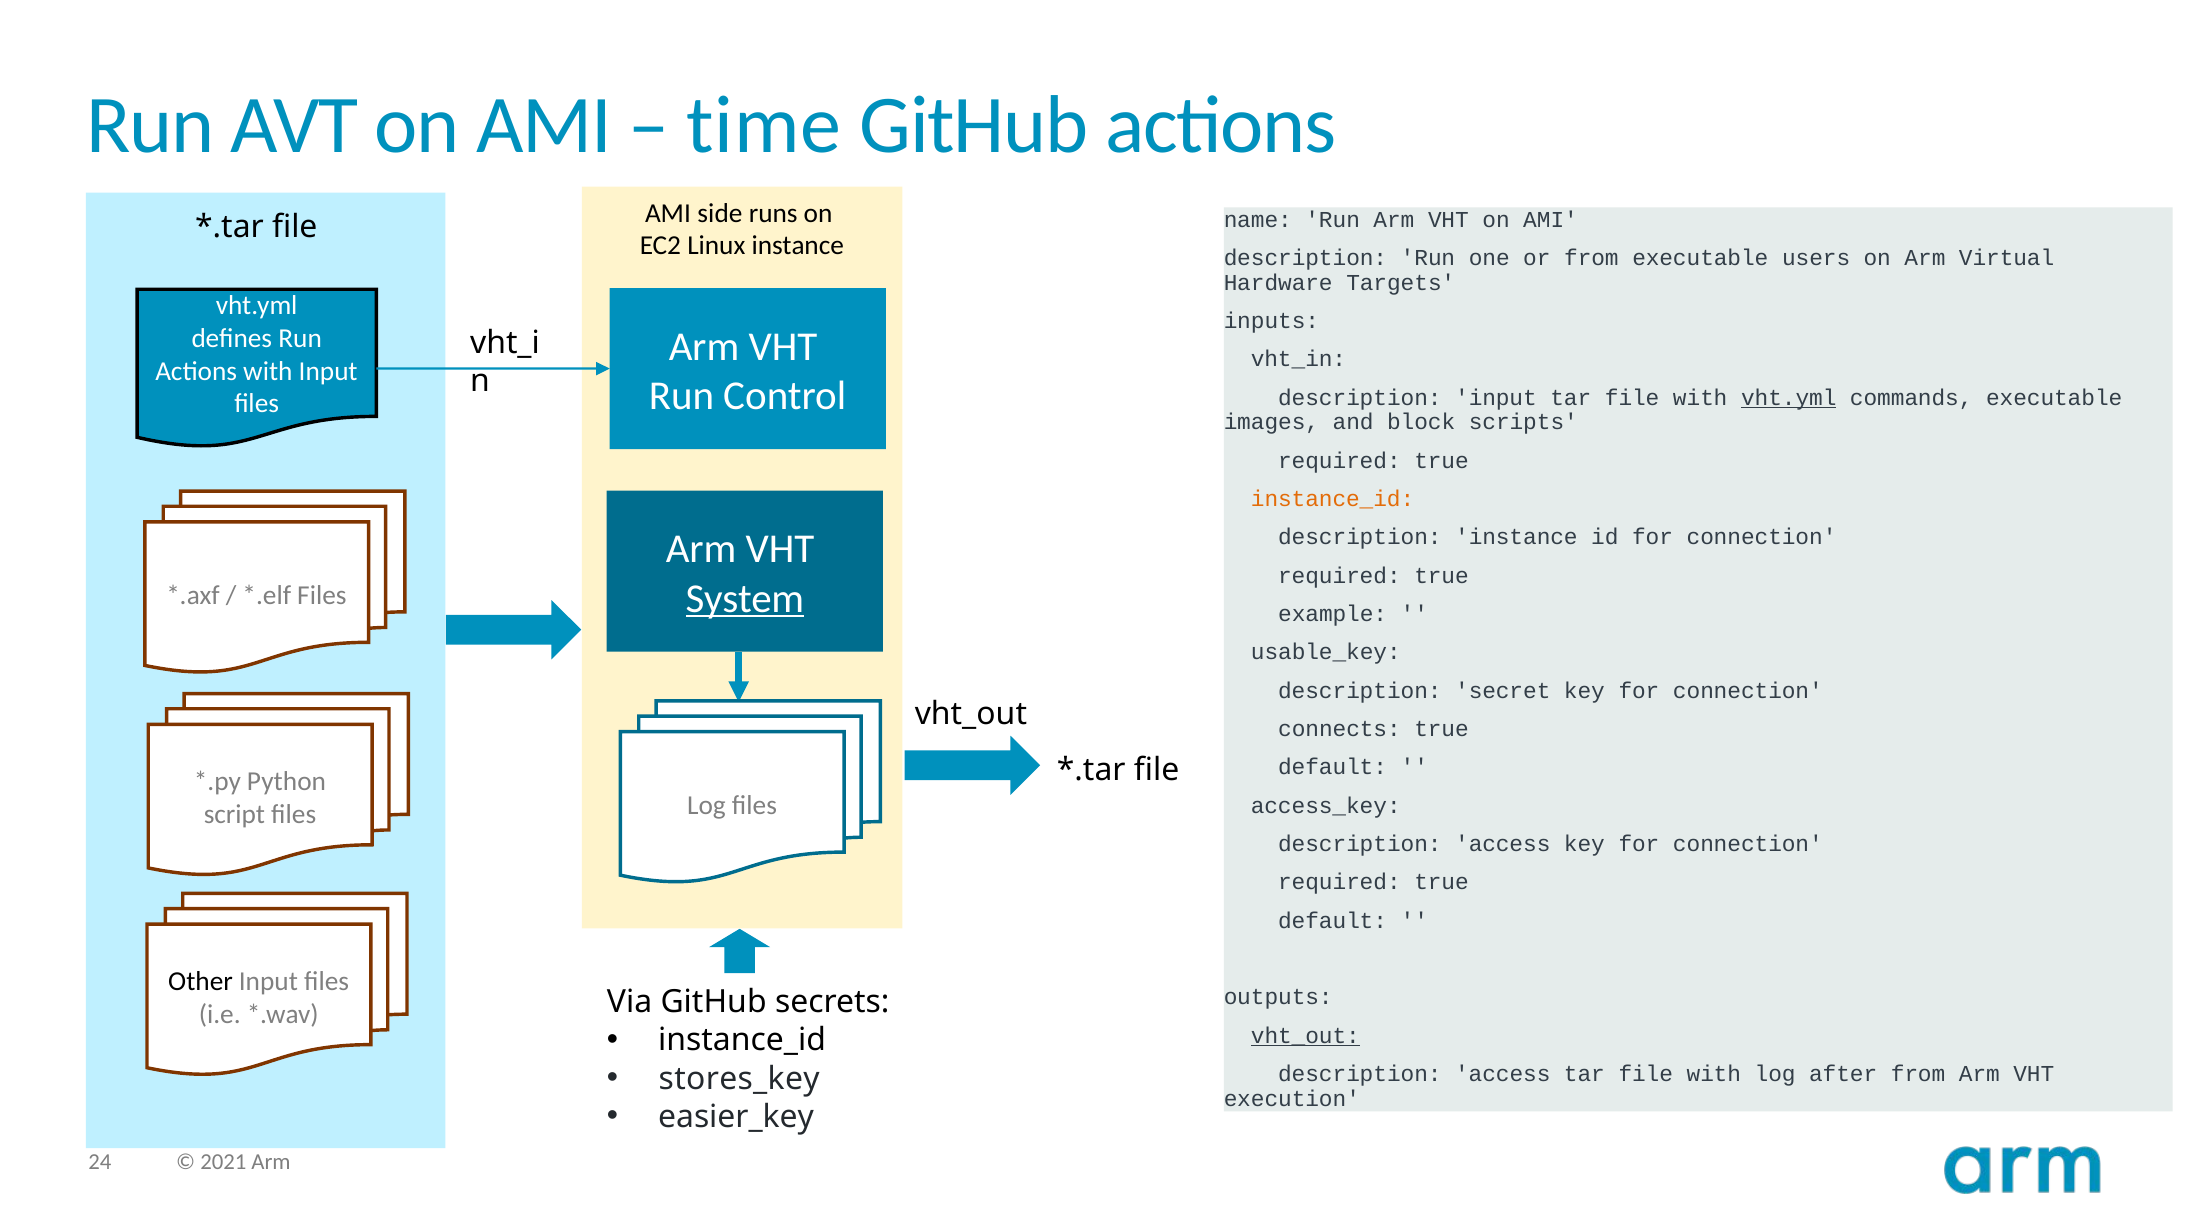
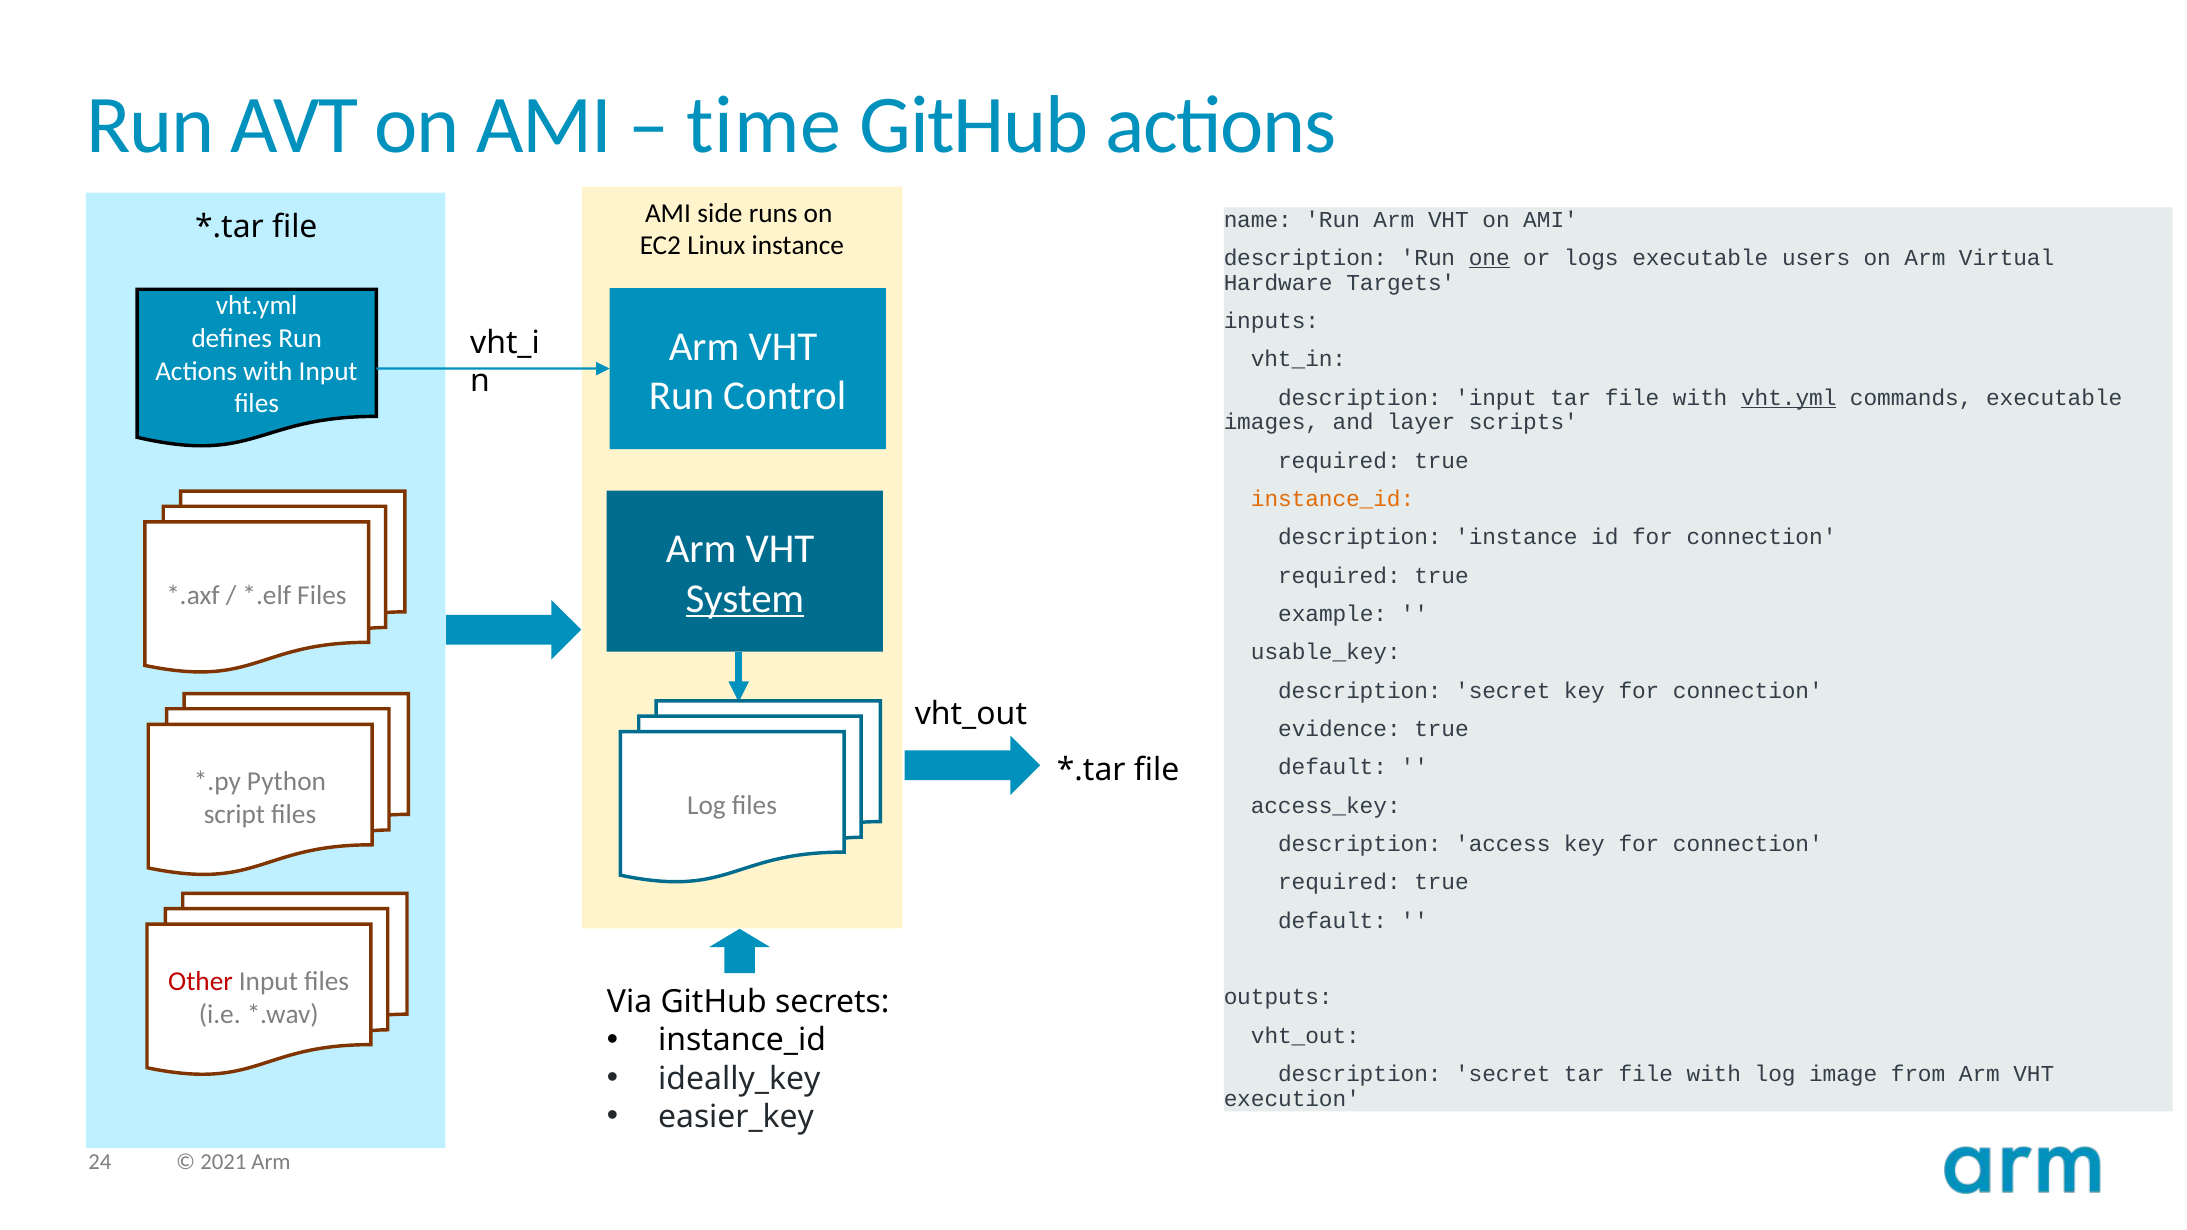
one underline: none -> present
or from: from -> logs
block: block -> layer
connects: connects -> evidence
Other colour: black -> red
vht_out at (1305, 1036) underline: present -> none
stores_key: stores_key -> ideally_key
access at (1503, 1074): access -> secret
after: after -> image
